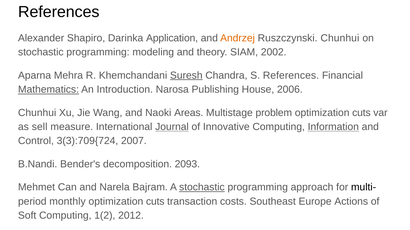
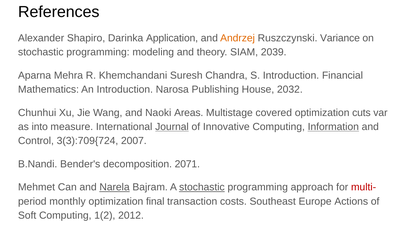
Ruszczynski Chunhui: Chunhui -> Variance
2002: 2002 -> 2039
Suresh underline: present -> none
S References: References -> Introduction
Mathematics underline: present -> none
2006: 2006 -> 2032
problem: problem -> covered
sell: sell -> into
2093: 2093 -> 2071
Narela underline: none -> present
multi- colour: black -> red
cuts at (155, 202): cuts -> final
